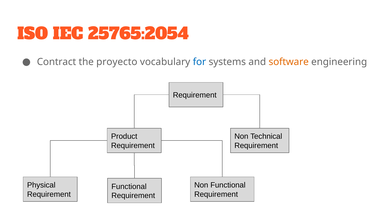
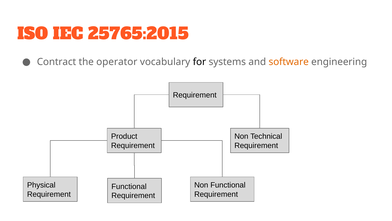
25765:2054: 25765:2054 -> 25765:2015
proyecto: proyecto -> operator
for colour: blue -> black
